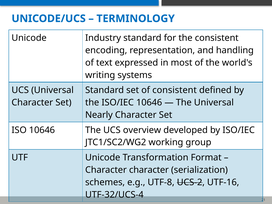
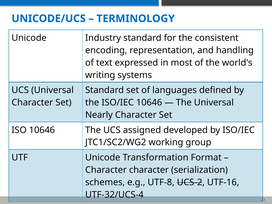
of consistent: consistent -> languages
overview: overview -> assigned
